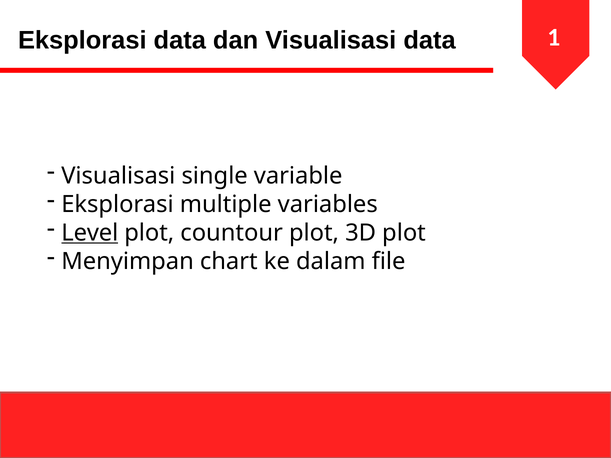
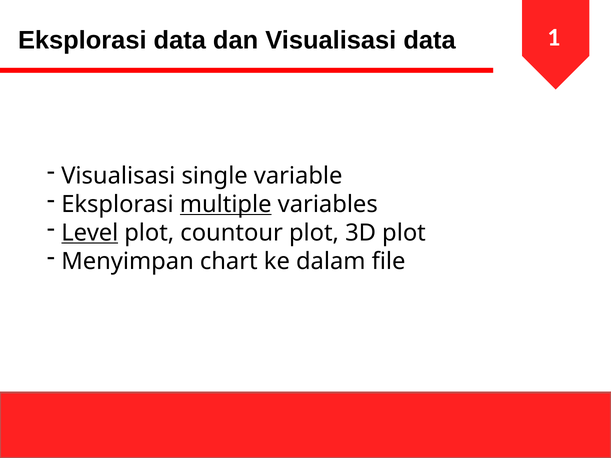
multiple underline: none -> present
